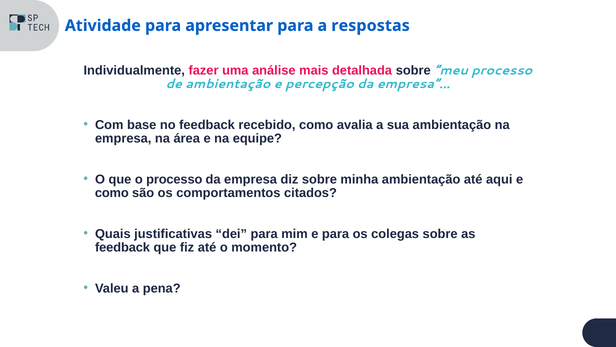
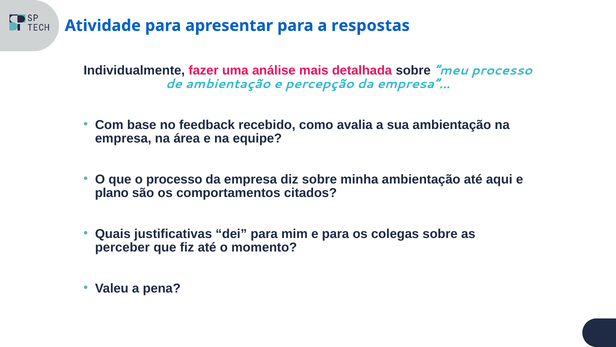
como at (112, 193): como -> plano
feedback at (123, 247): feedback -> perceber
